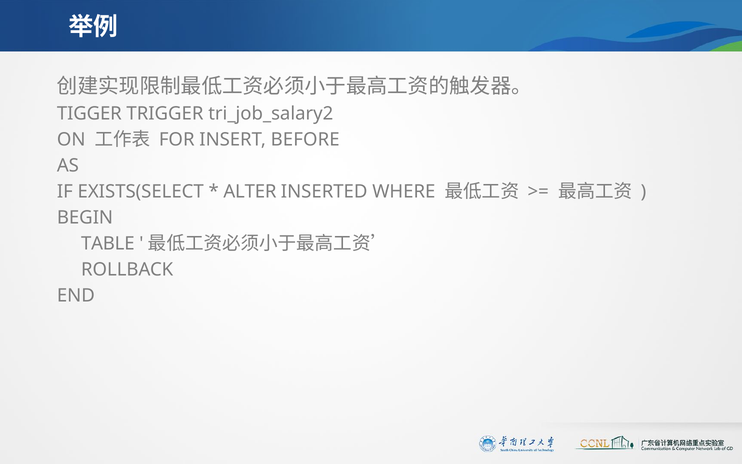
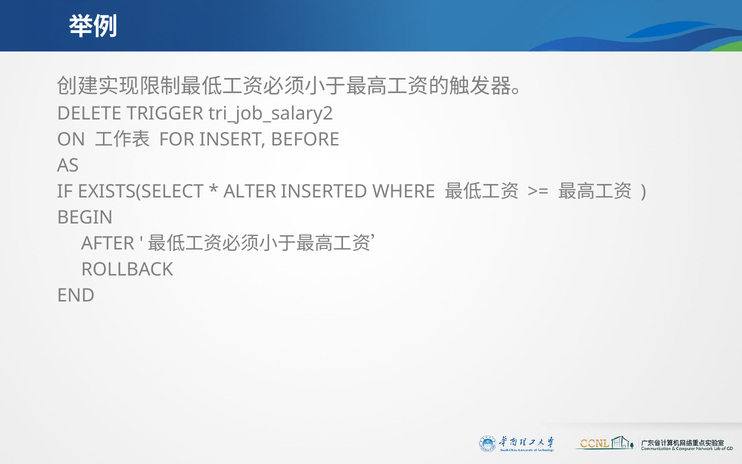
TIGGER: TIGGER -> DELETE
TABLE: TABLE -> AFTER
